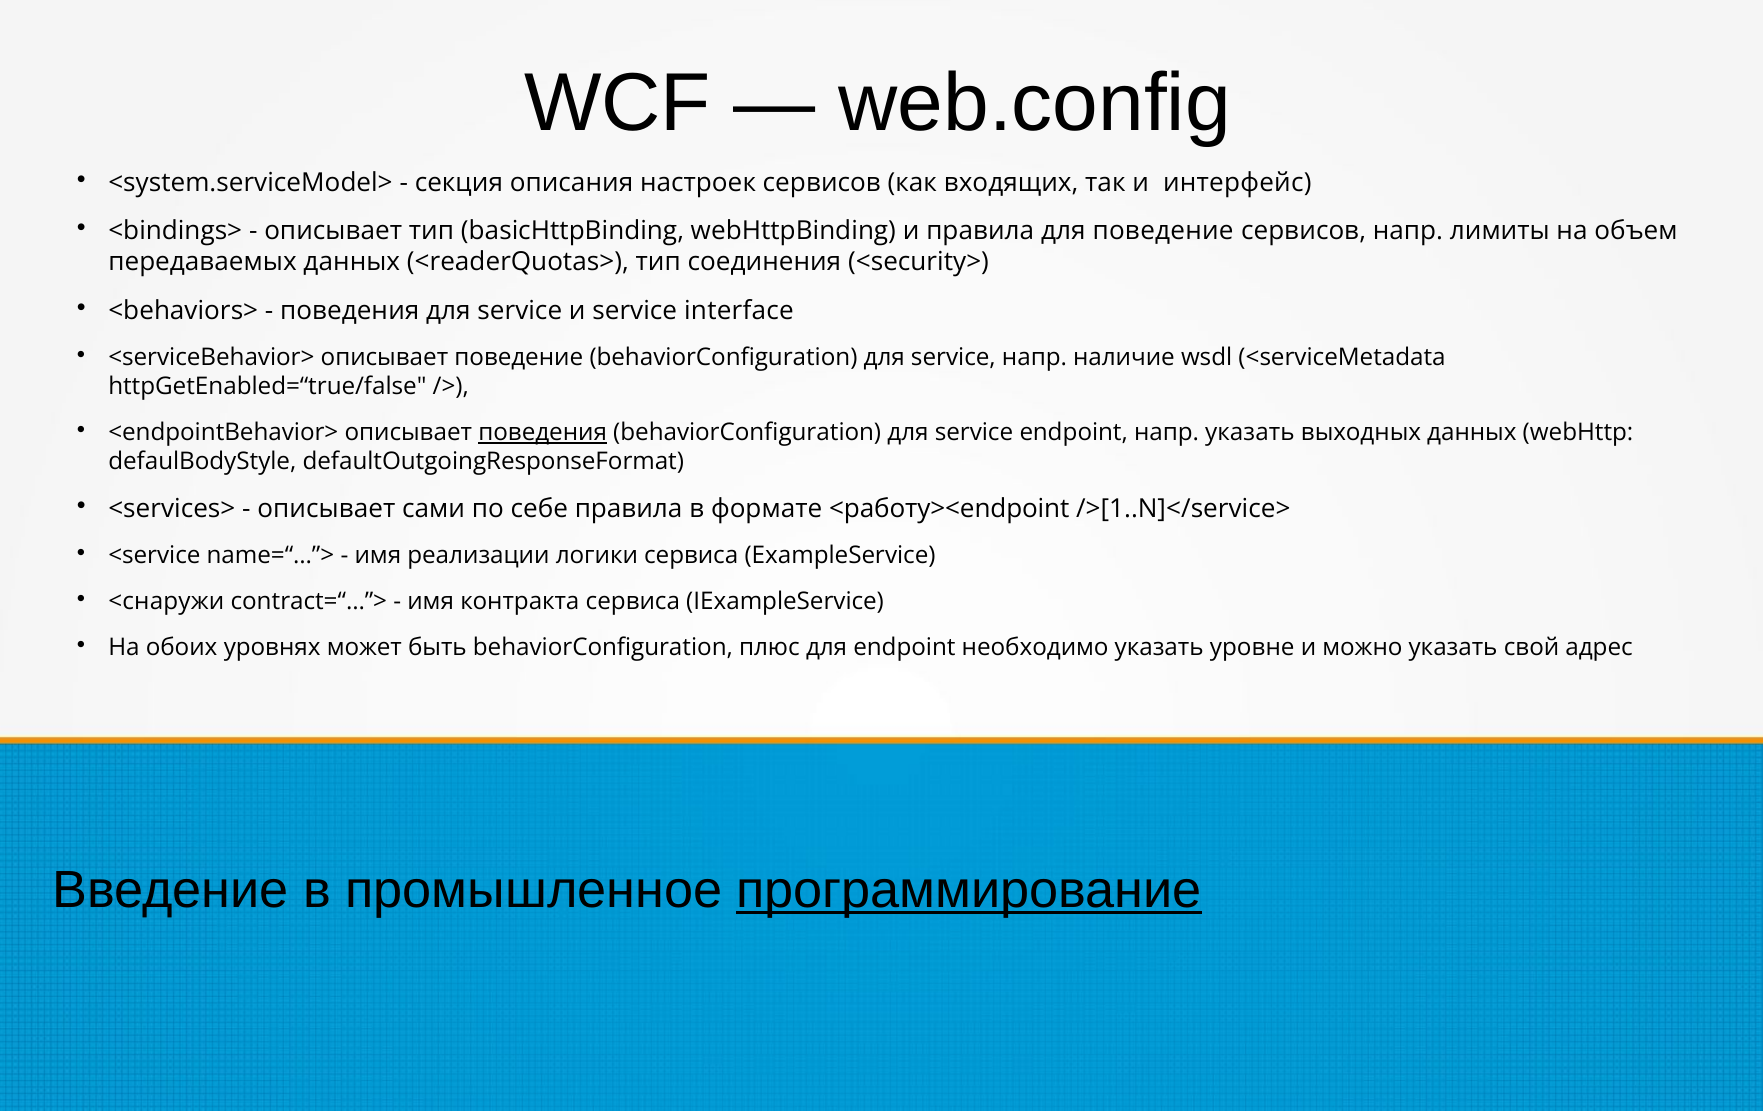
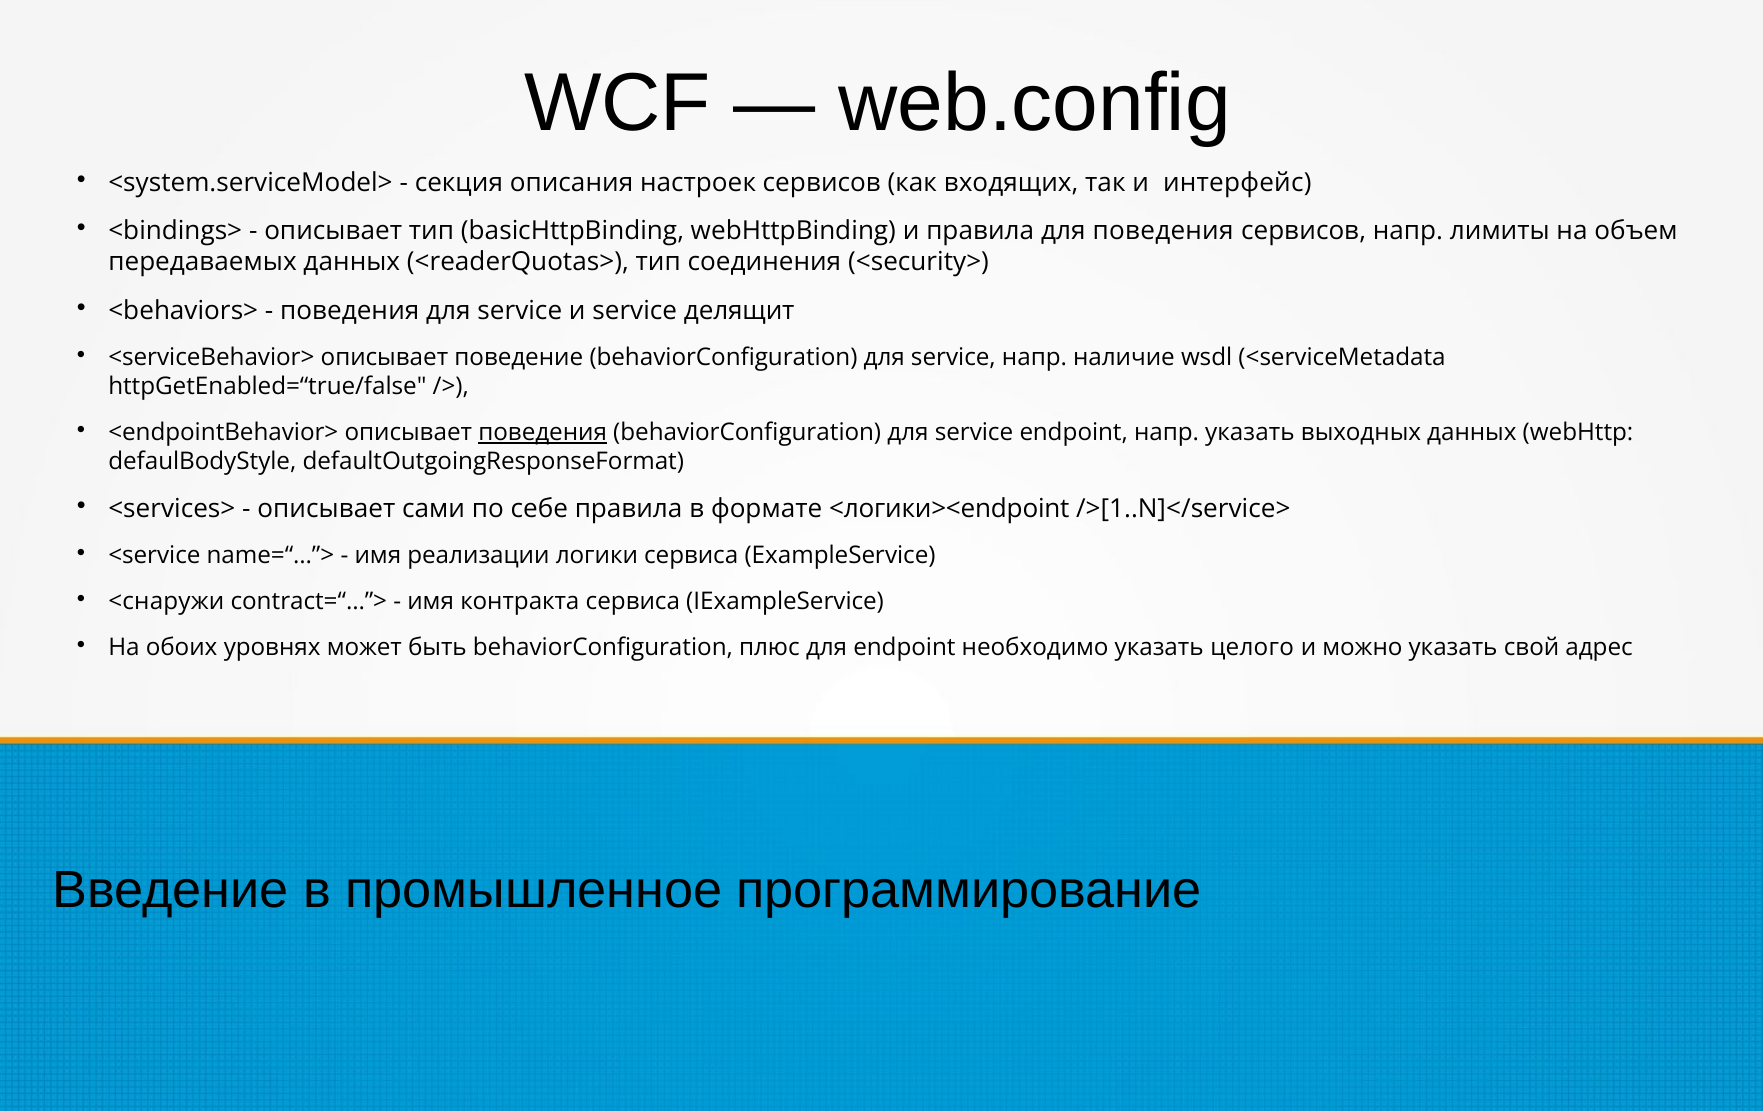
для поведение: поведение -> поведения
interface: interface -> делящит
<работу><endpoint: <работу><endpoint -> <логики><endpoint
уровне: уровне -> целого
программирование underline: present -> none
